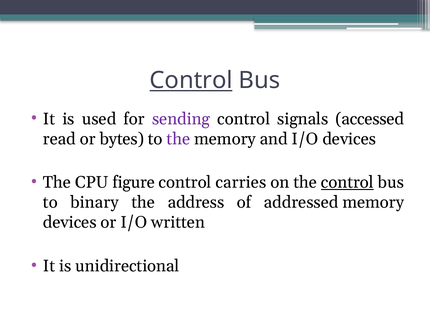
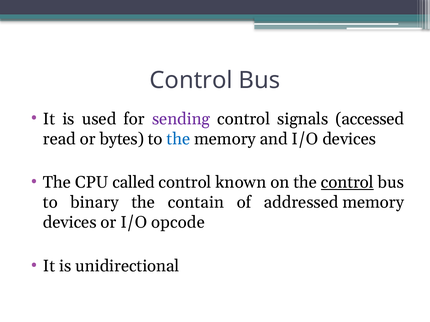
Control at (191, 80) underline: present -> none
the at (178, 139) colour: purple -> blue
figure: figure -> called
carries: carries -> known
address: address -> contain
written: written -> opcode
